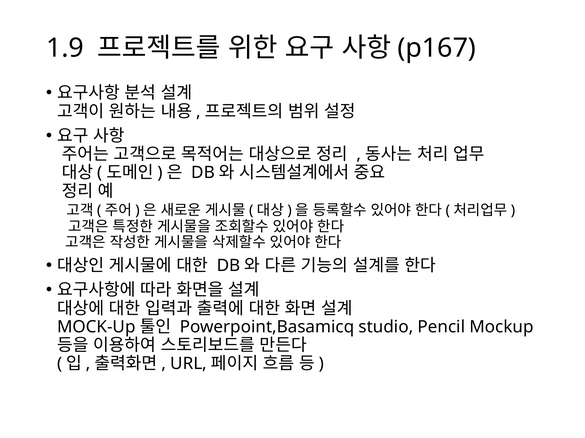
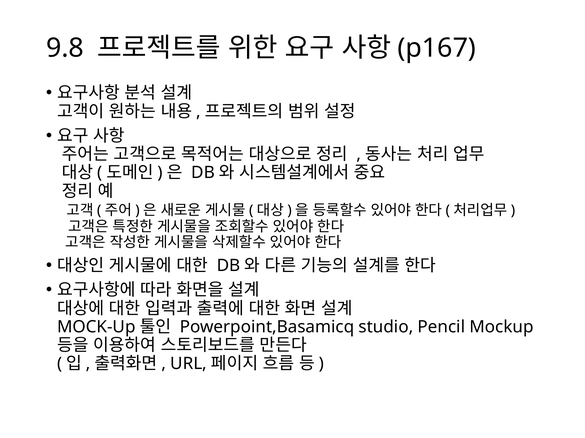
1.9: 1.9 -> 9.8
